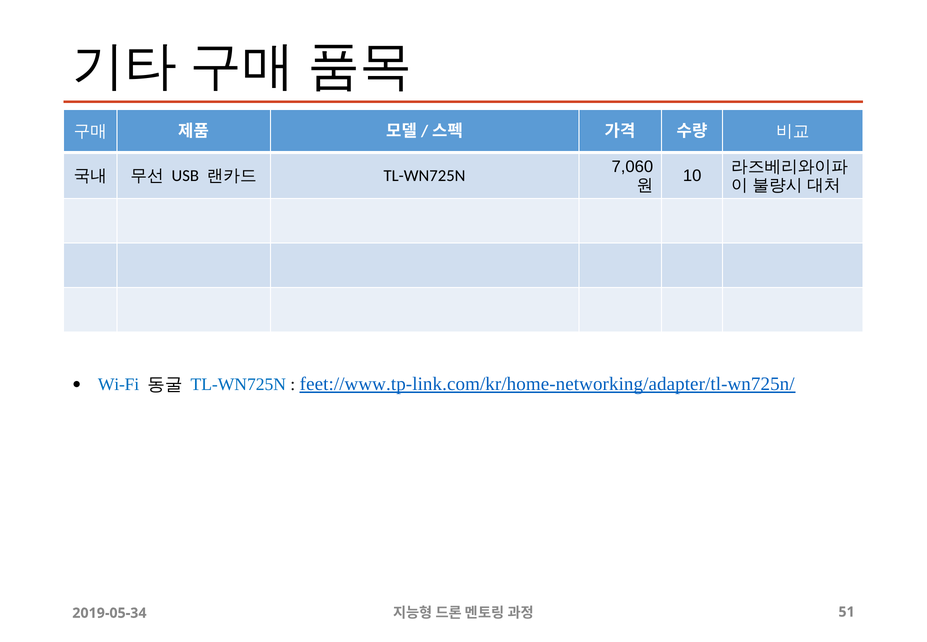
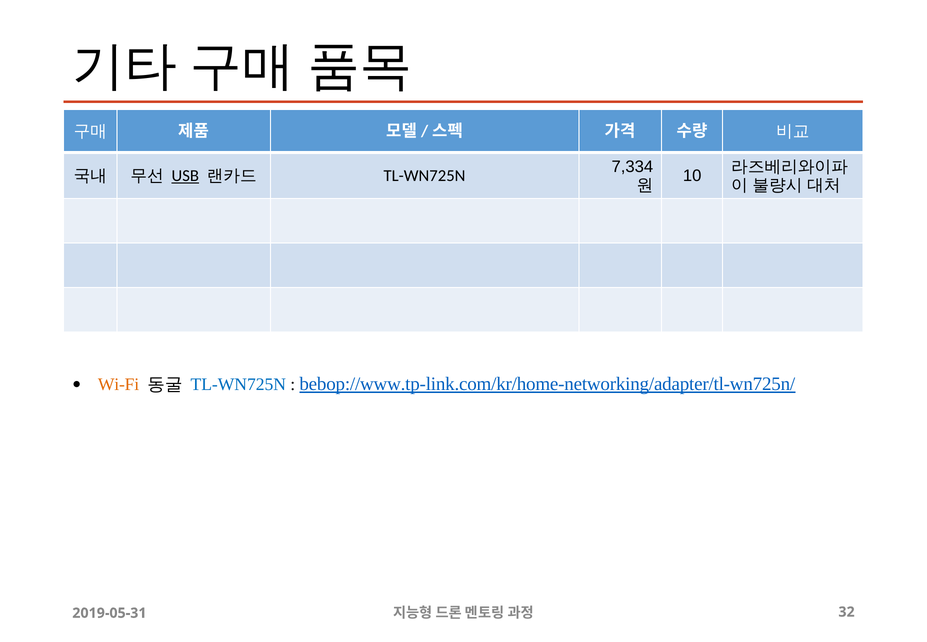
7,060: 7,060 -> 7,334
USB underline: none -> present
Wi-Fi colour: blue -> orange
feet://www.tp-link.com/kr/home-networking/adapter/tl-wn725n/: feet://www.tp-link.com/kr/home-networking/adapter/tl-wn725n/ -> bebop://www.tp-link.com/kr/home-networking/adapter/tl-wn725n/
2019-05-34: 2019-05-34 -> 2019-05-31
51: 51 -> 32
